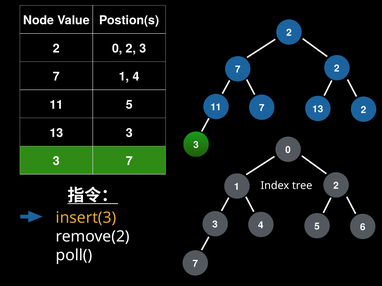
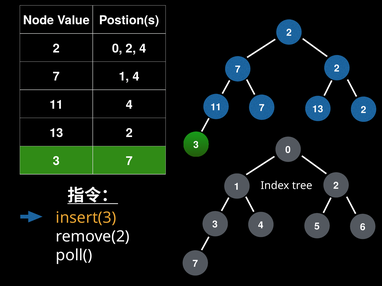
0 2 3: 3 -> 4
11 5: 5 -> 4
3 at (129, 133): 3 -> 2
